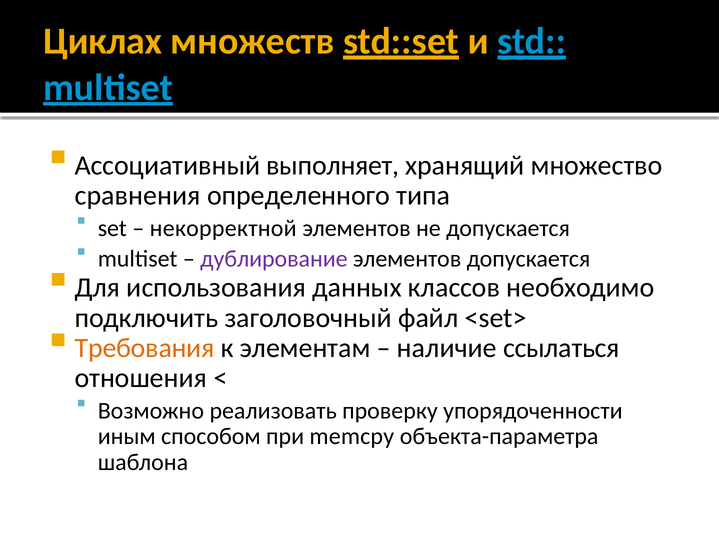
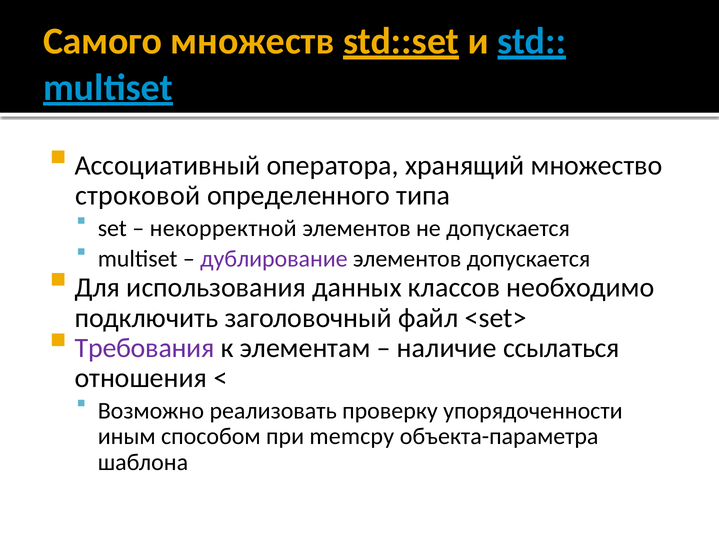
Циклах: Циклах -> Самого
выполняет: выполняет -> оператора
сравнения: сравнения -> строковой
Требования colour: orange -> purple
